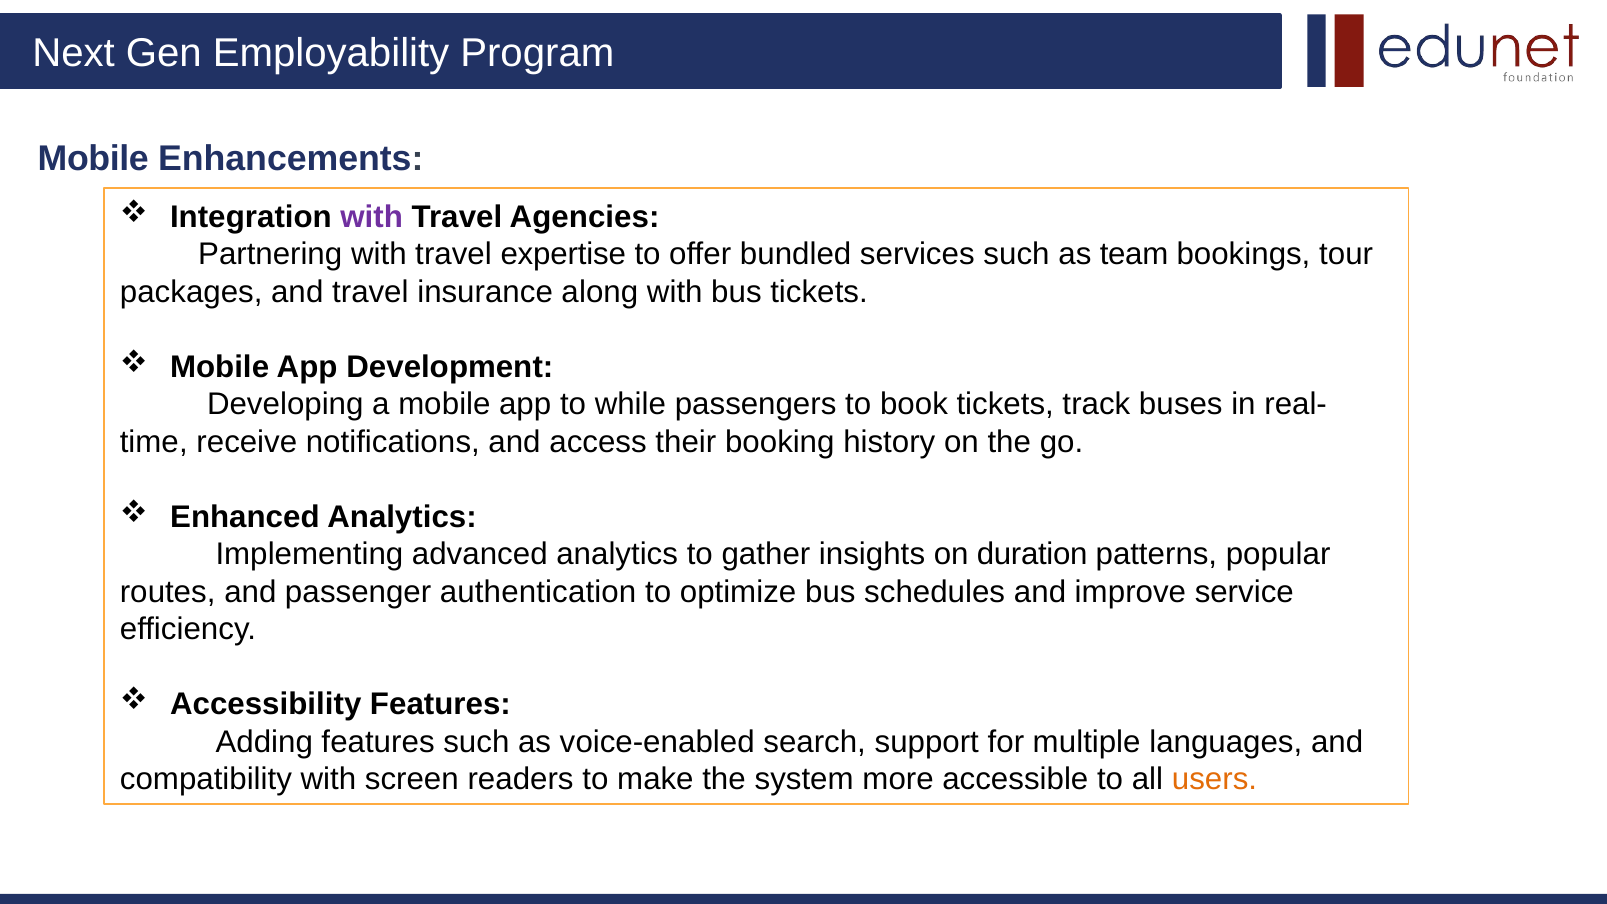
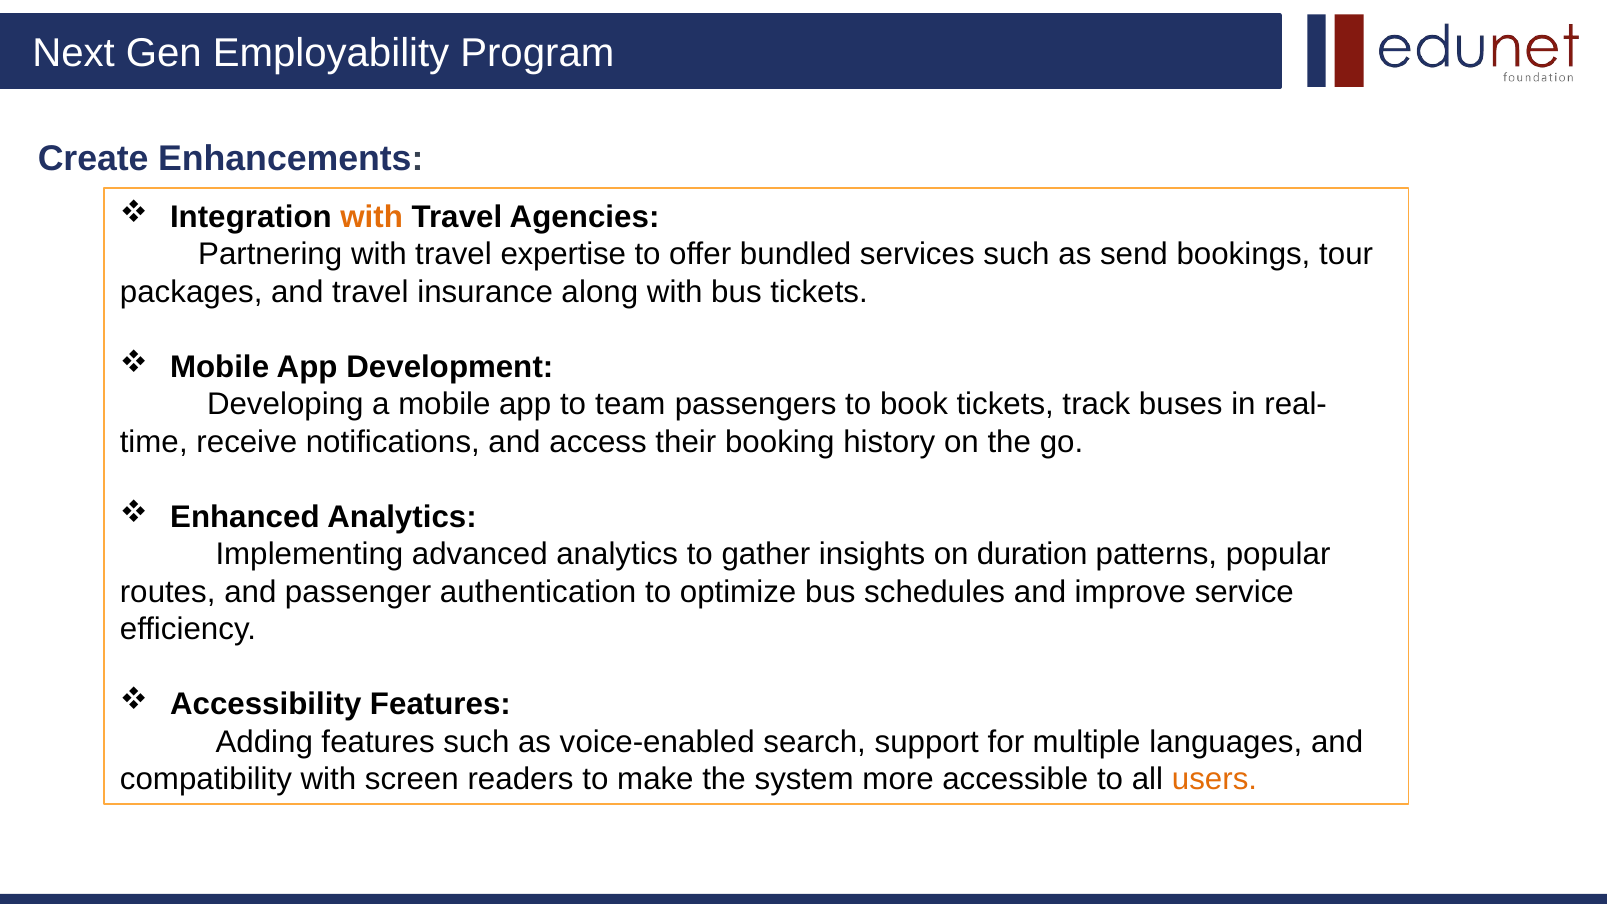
Mobile at (93, 158): Mobile -> Create
with at (372, 217) colour: purple -> orange
team: team -> send
while: while -> team
